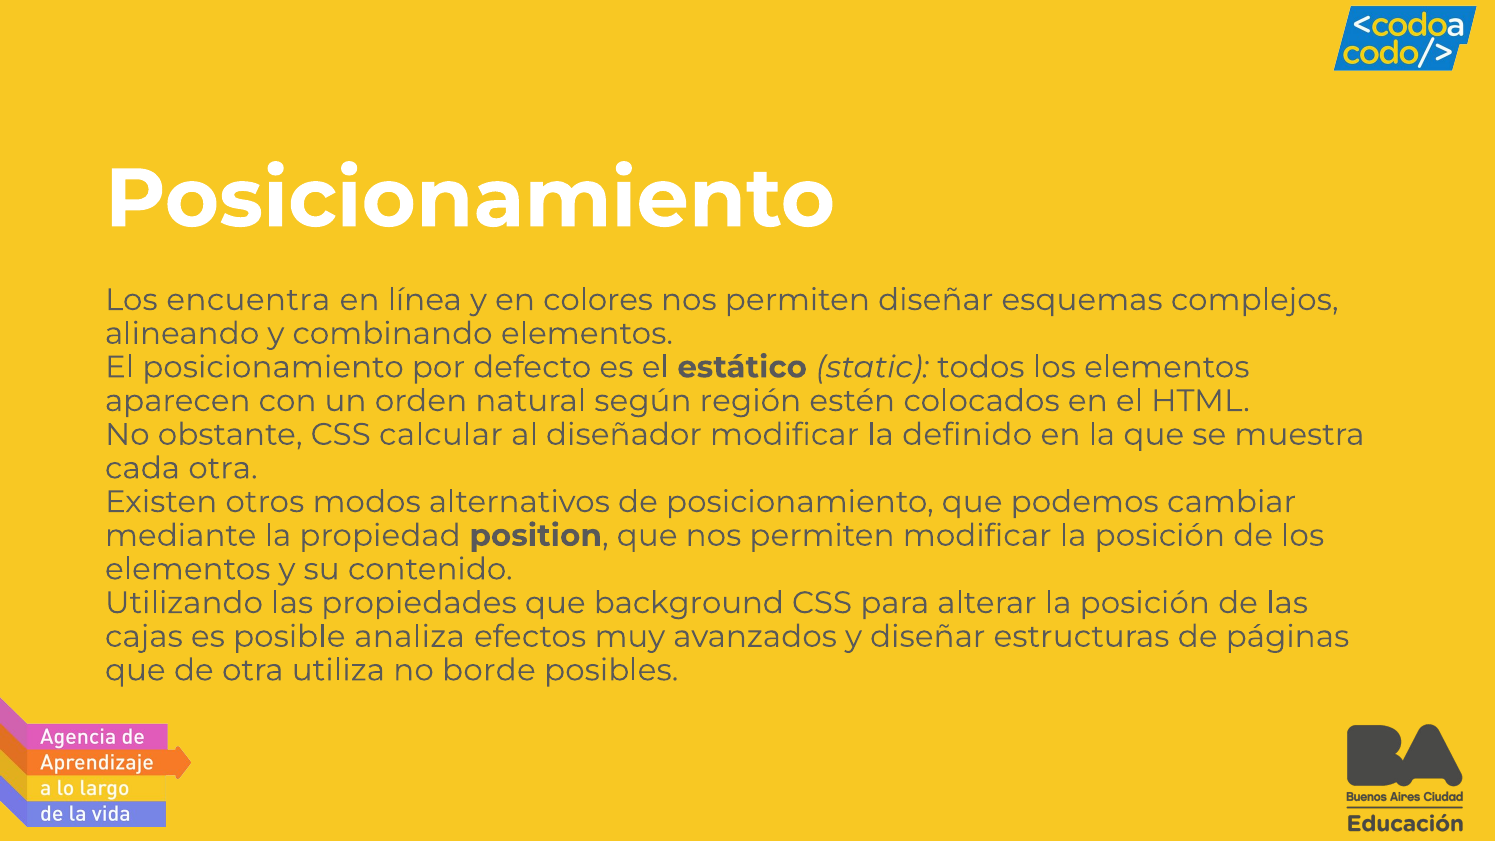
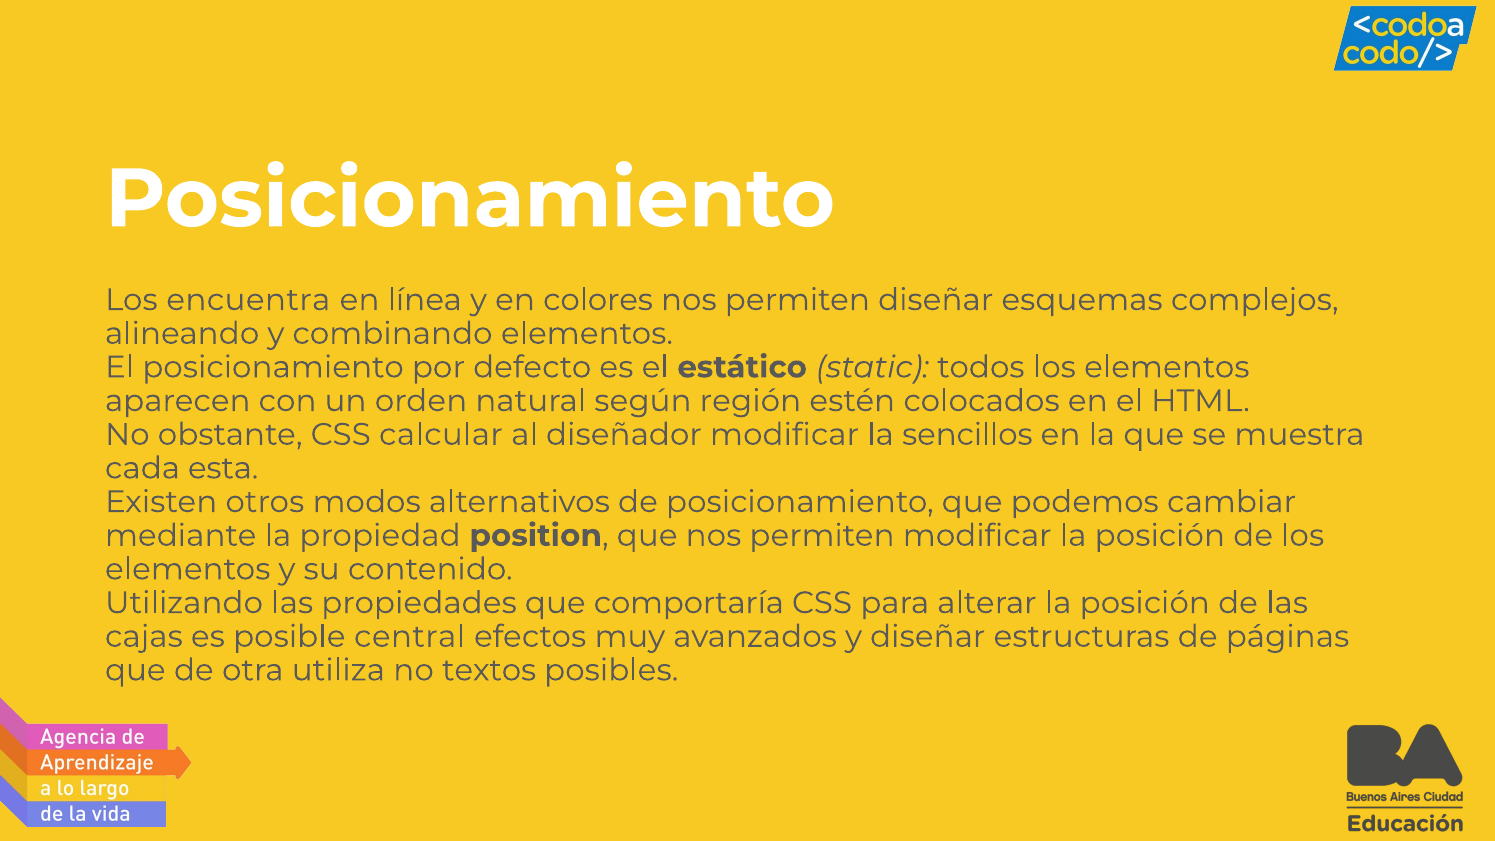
definido: definido -> sencillos
cada otra: otra -> esta
background: background -> comportaría
analiza: analiza -> central
borde: borde -> textos
